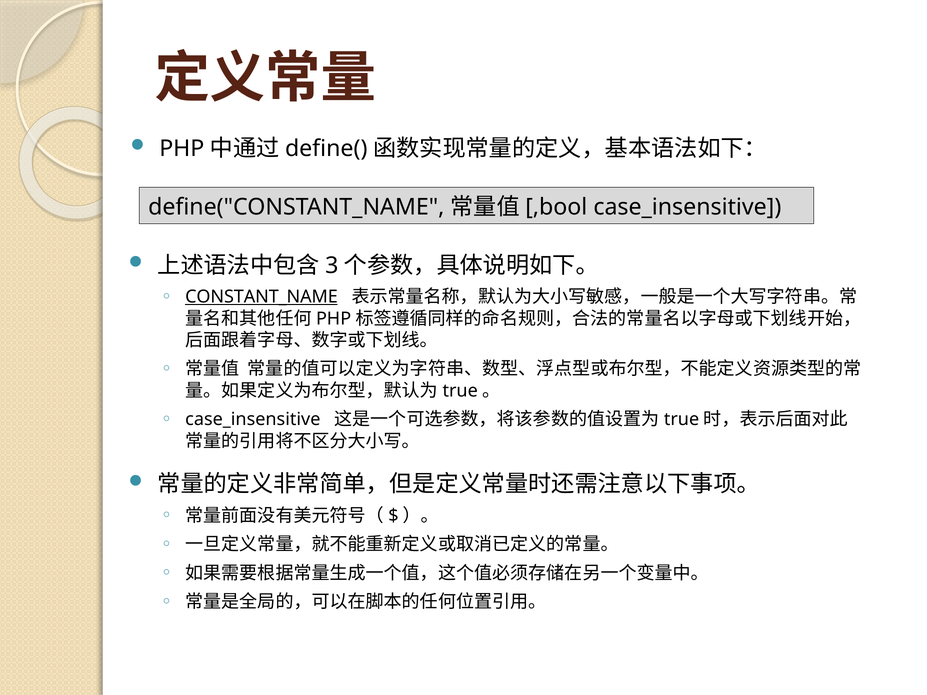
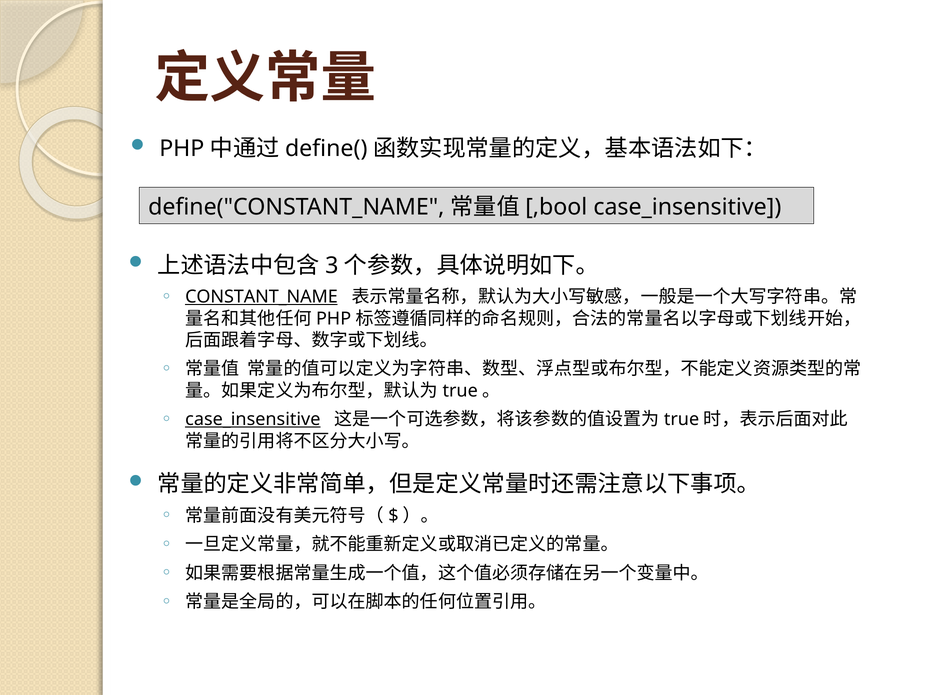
case_insensitive at (253, 420) underline: none -> present
